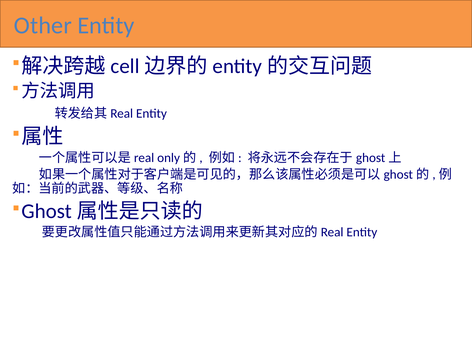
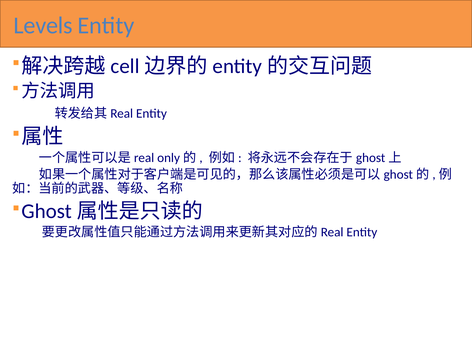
Other: Other -> Levels
